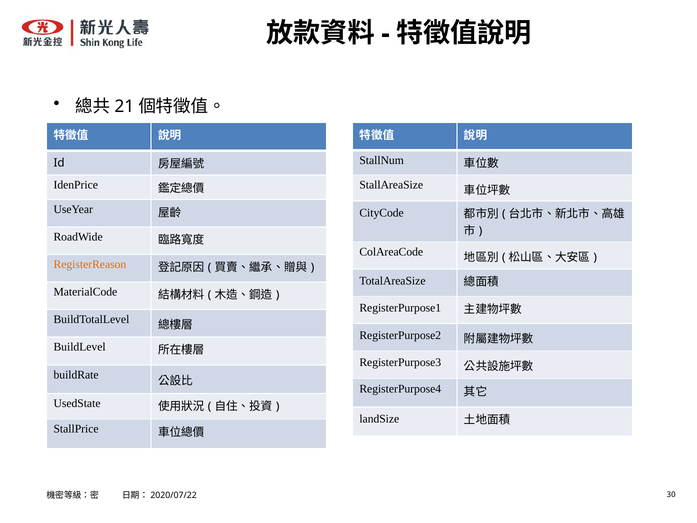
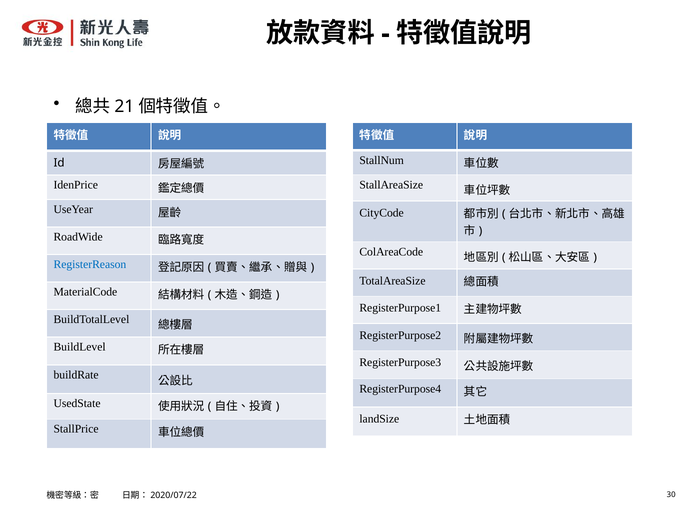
RegisterReason colour: orange -> blue
